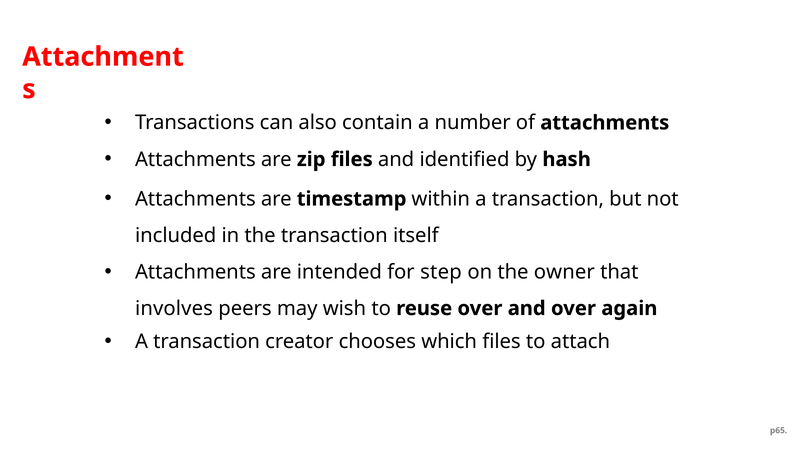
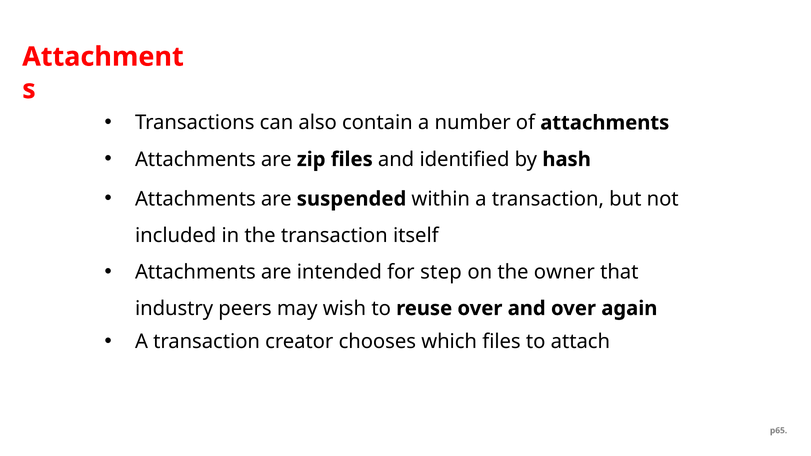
timestamp: timestamp -> suspended
involves: involves -> industry
